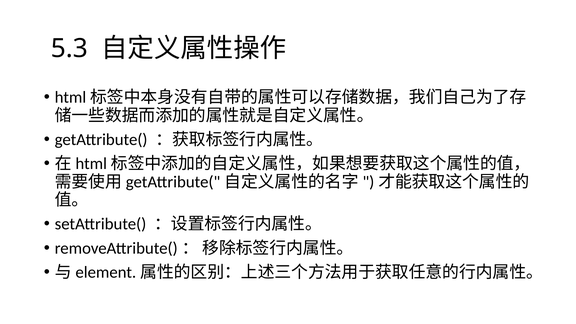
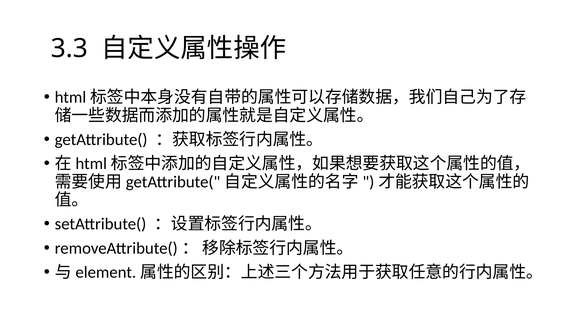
5.3: 5.3 -> 3.3
